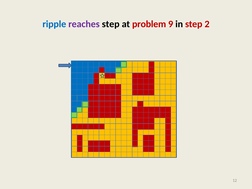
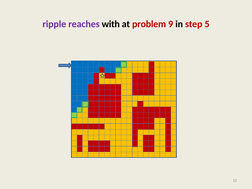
ripple colour: blue -> purple
reaches step: step -> with
2: 2 -> 5
